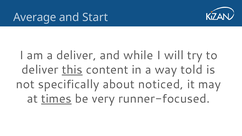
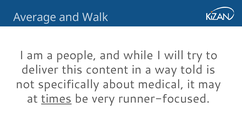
Start: Start -> Walk
a deliver: deliver -> people
this underline: present -> none
noticed: noticed -> medical
